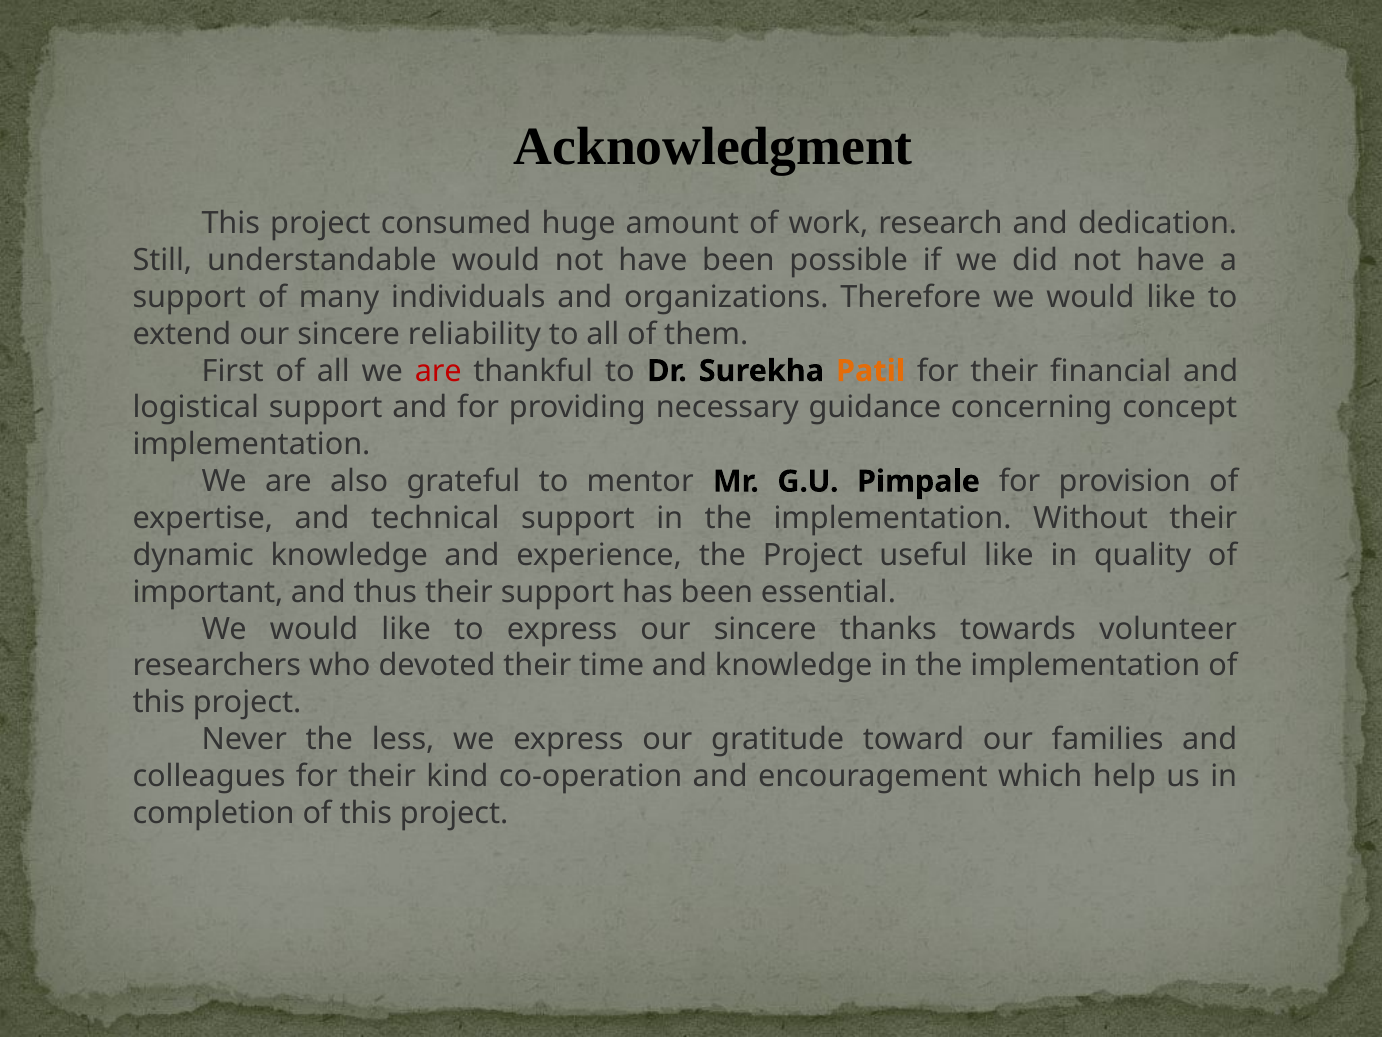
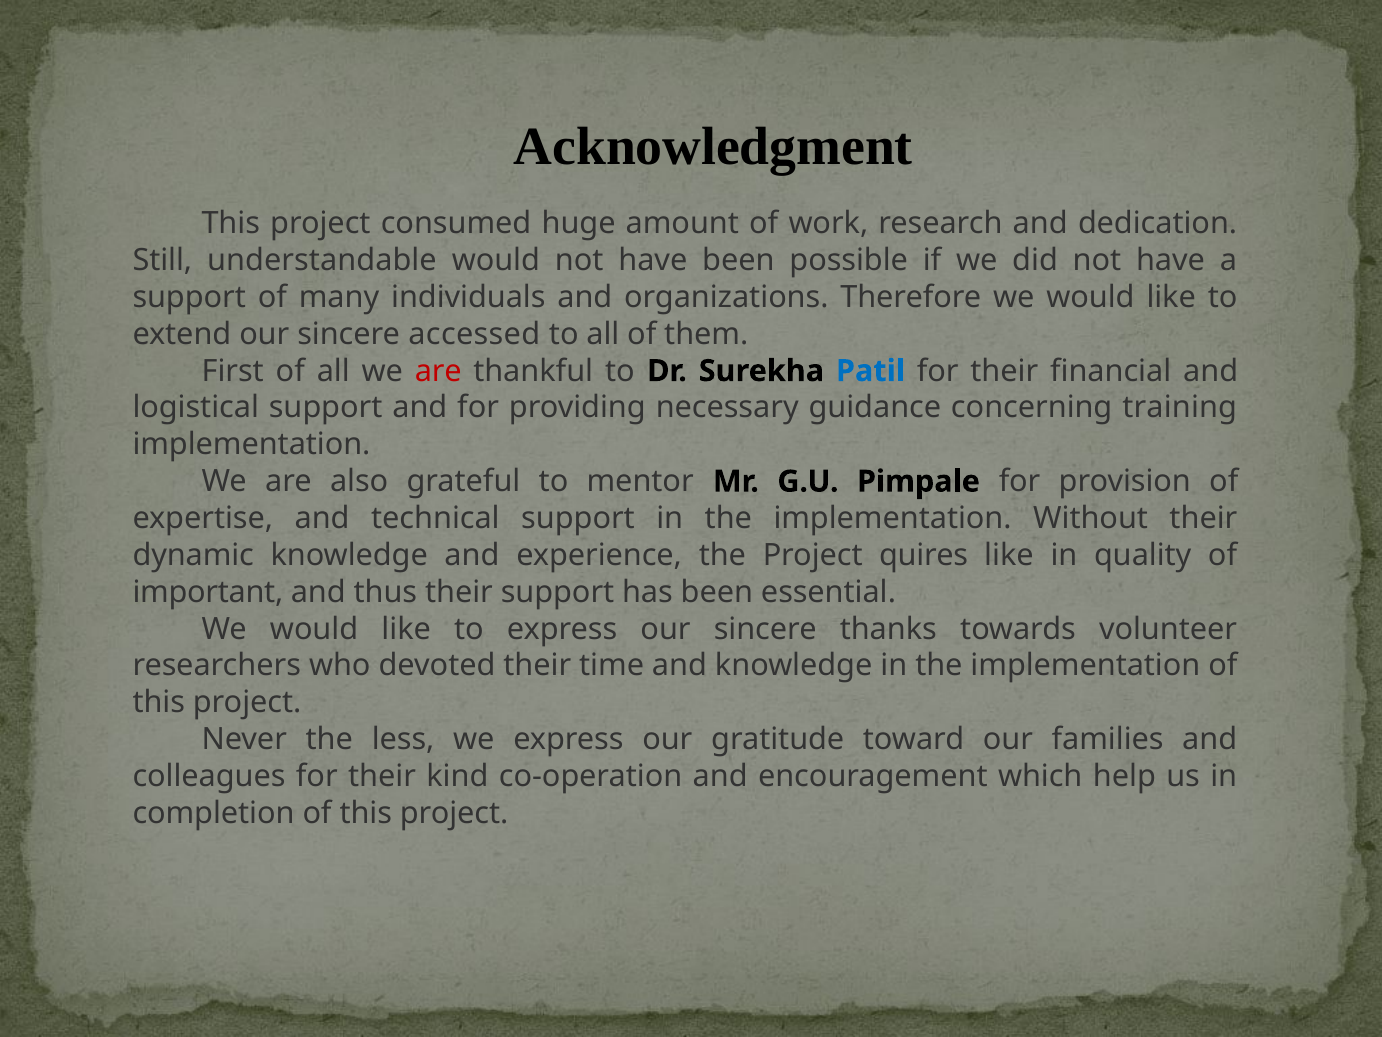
reliability: reliability -> accessed
Patil colour: orange -> blue
concept: concept -> training
useful: useful -> quires
